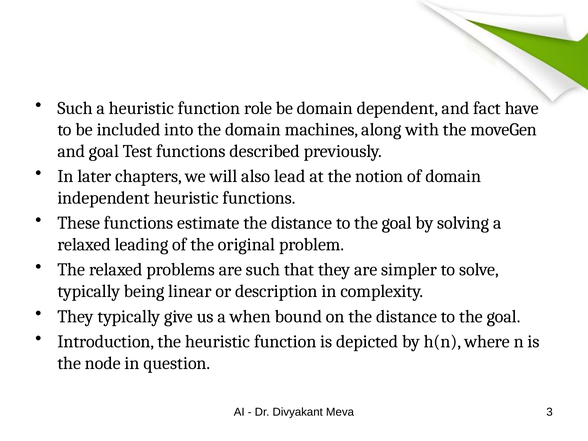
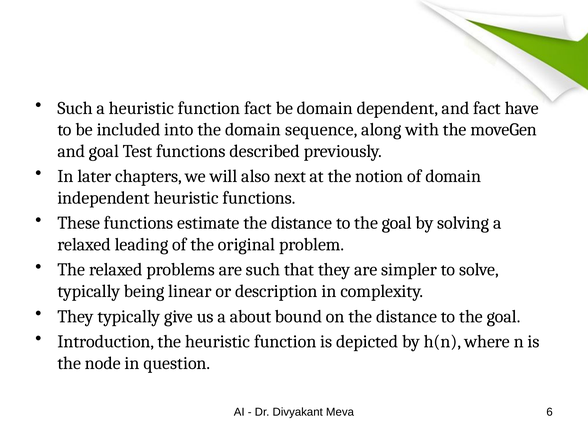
function role: role -> fact
machines: machines -> sequence
lead: lead -> next
when: when -> about
3: 3 -> 6
